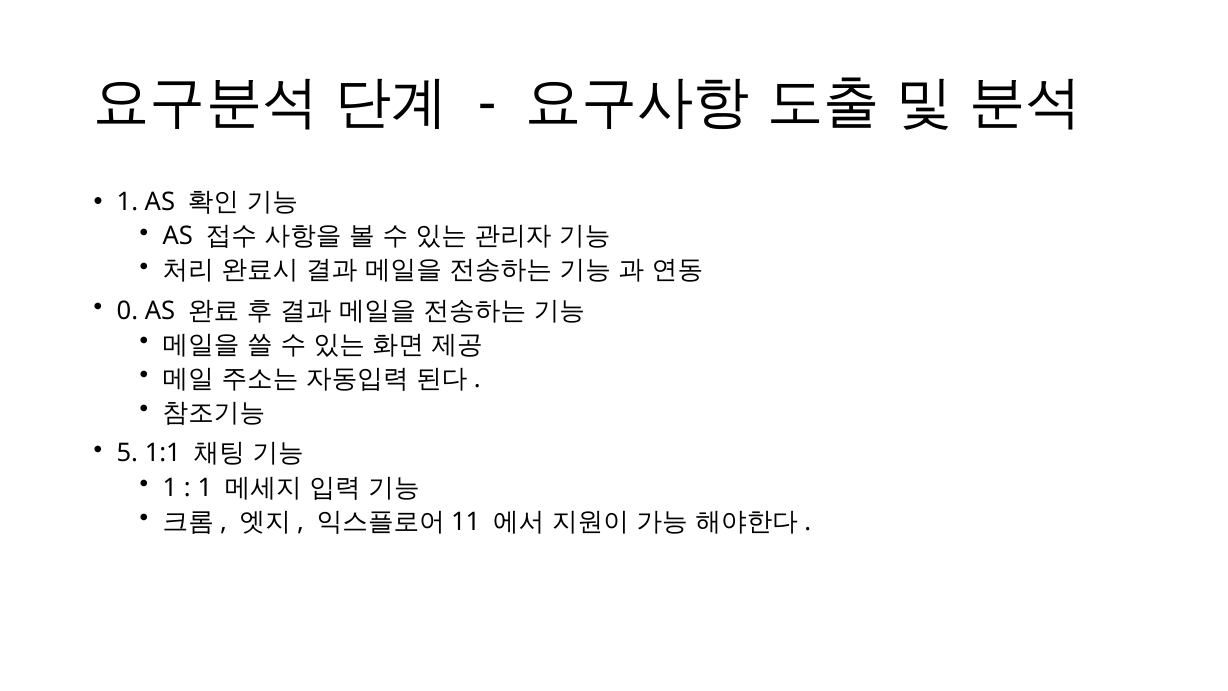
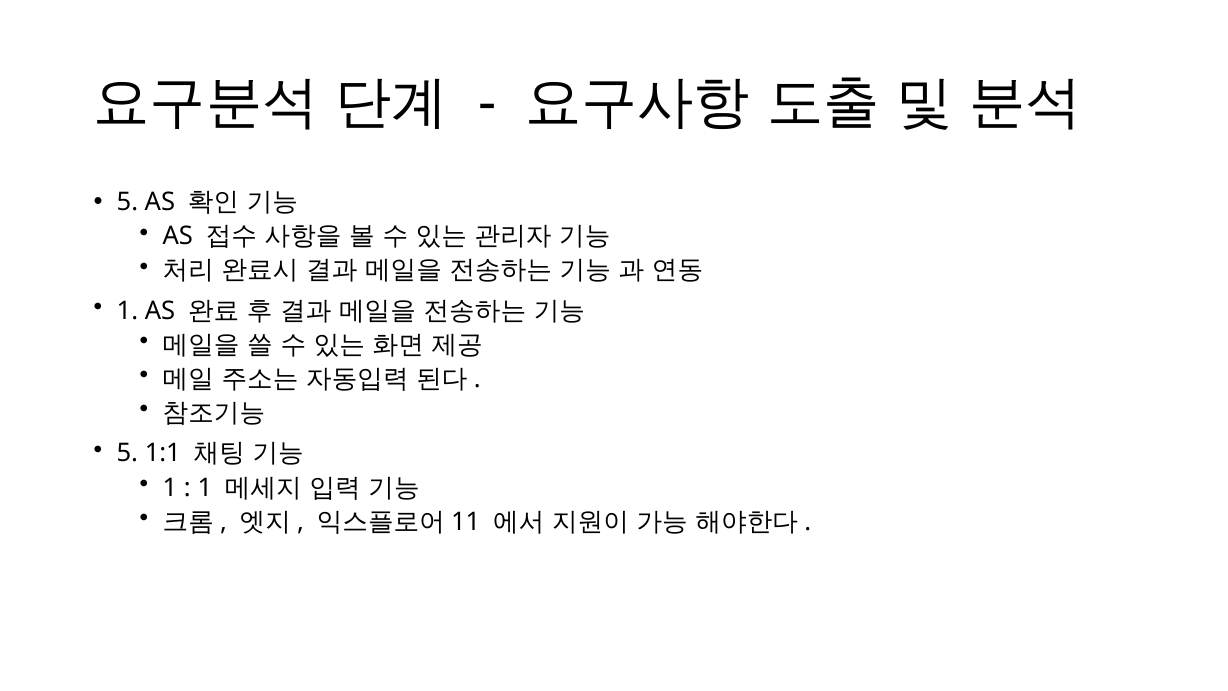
1 at (127, 202): 1 -> 5
0 at (127, 311): 0 -> 1
